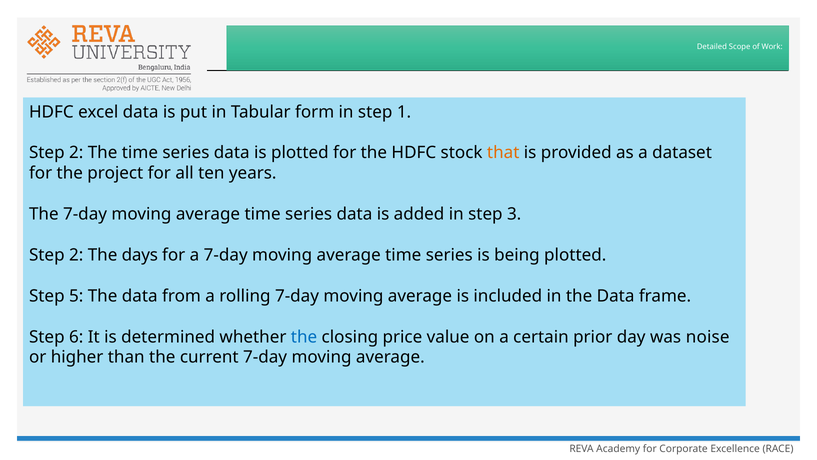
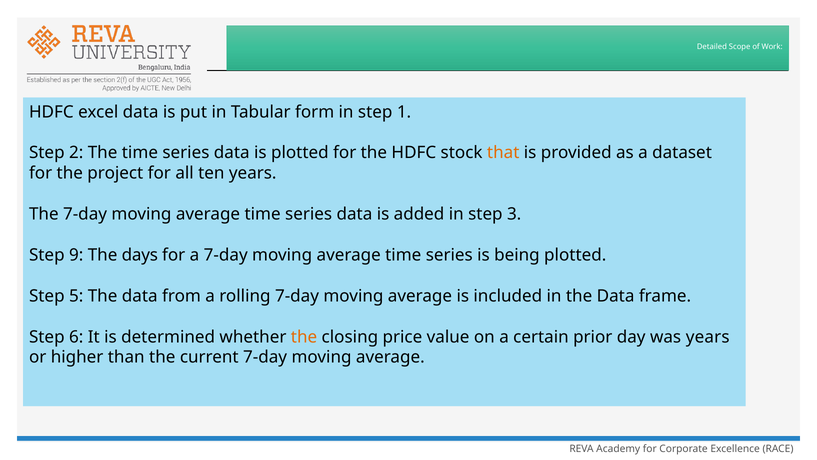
2 at (76, 255): 2 -> 9
the at (304, 337) colour: blue -> orange
was noise: noise -> years
